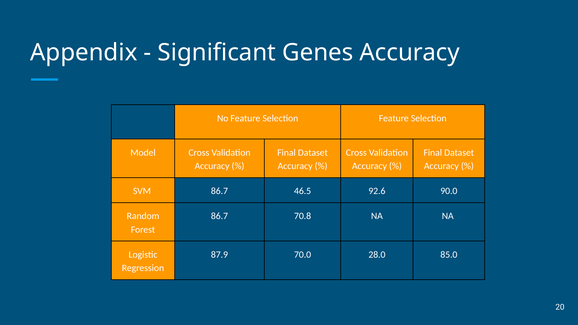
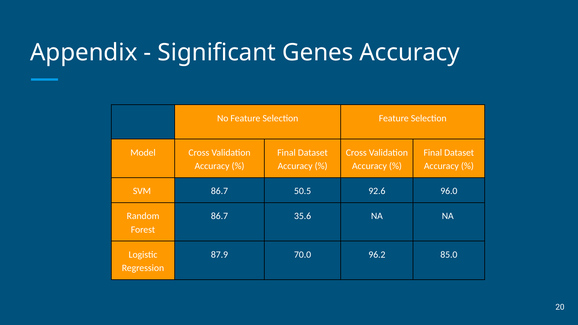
46.5: 46.5 -> 50.5
90.0: 90.0 -> 96.0
70.8: 70.8 -> 35.6
28.0: 28.0 -> 96.2
